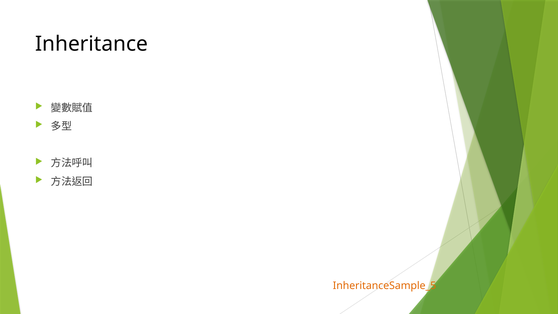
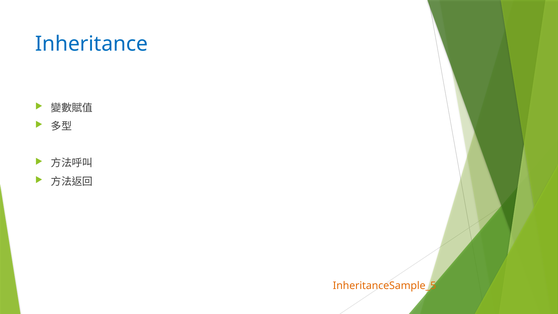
Inheritance colour: black -> blue
